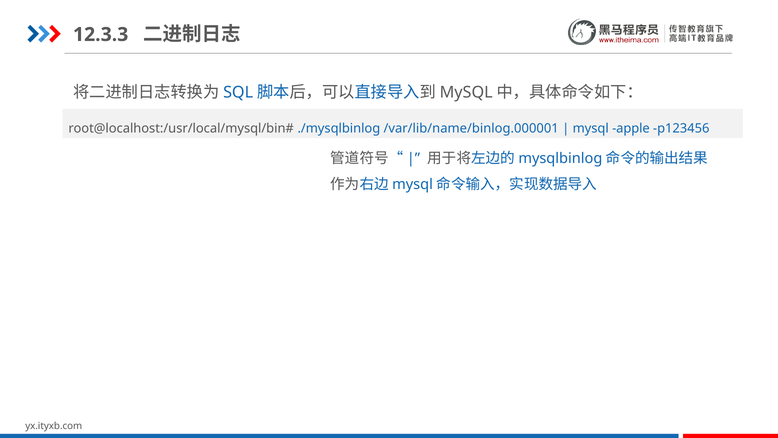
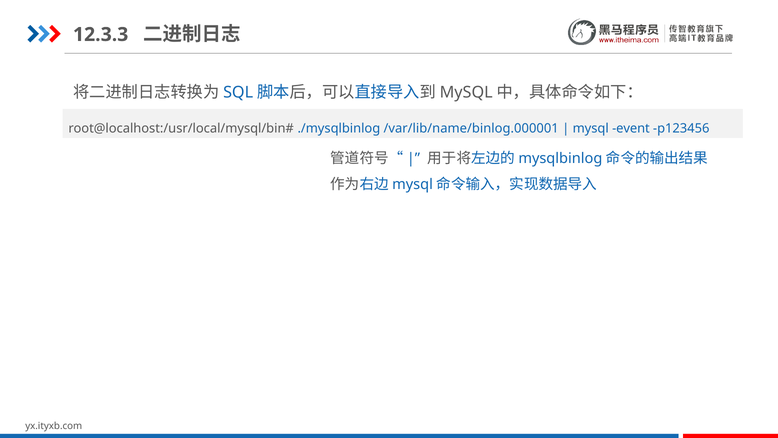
apple: apple -> event
